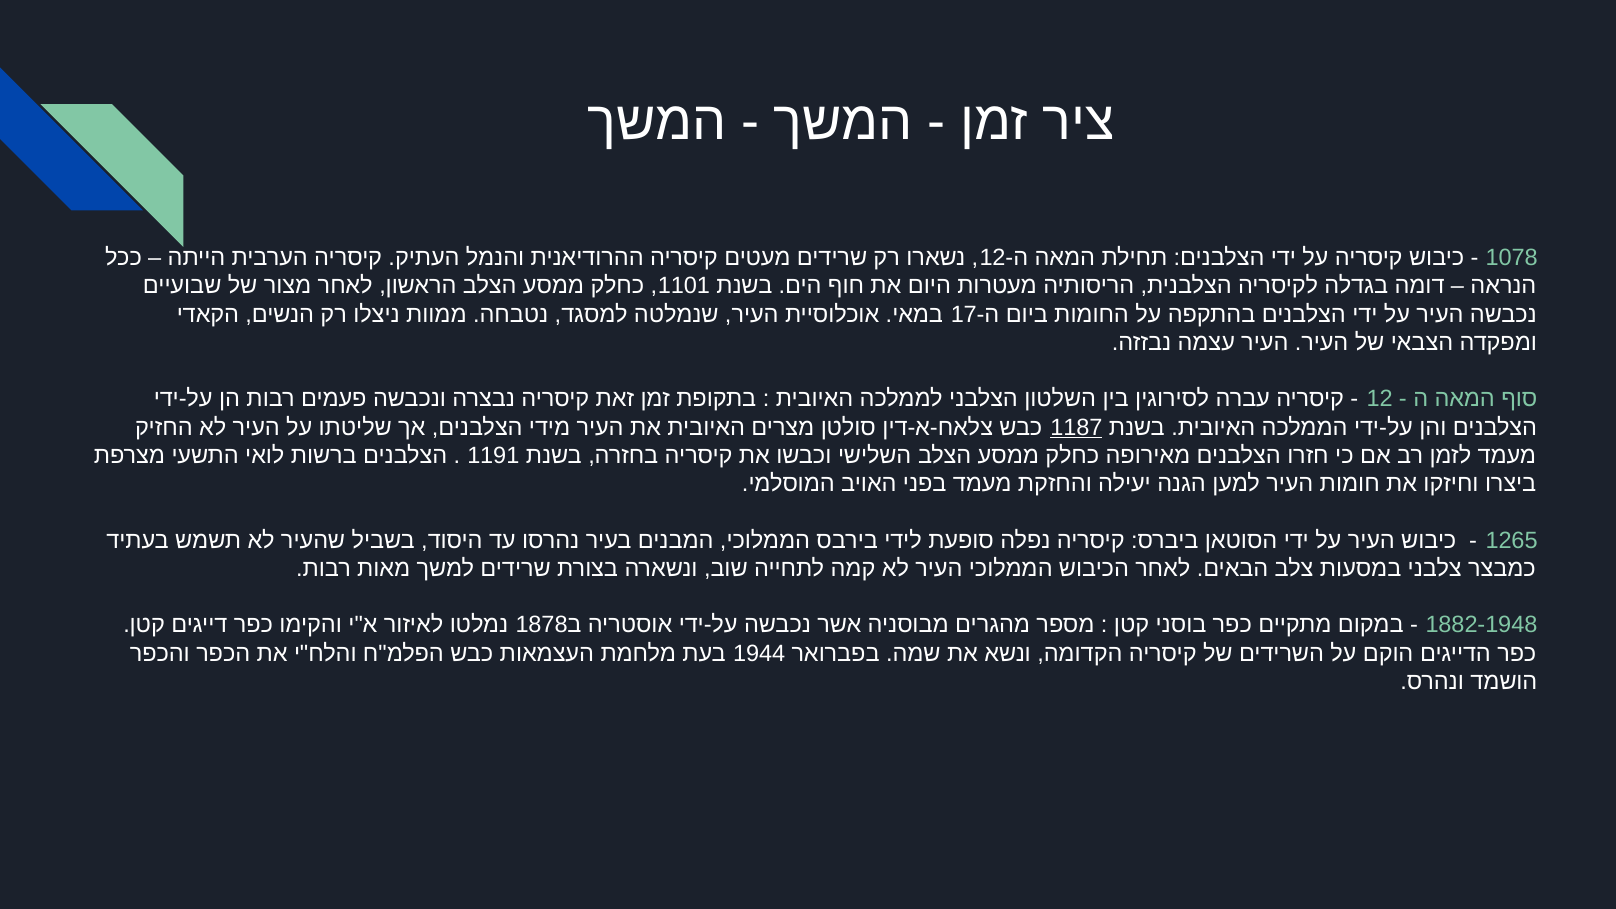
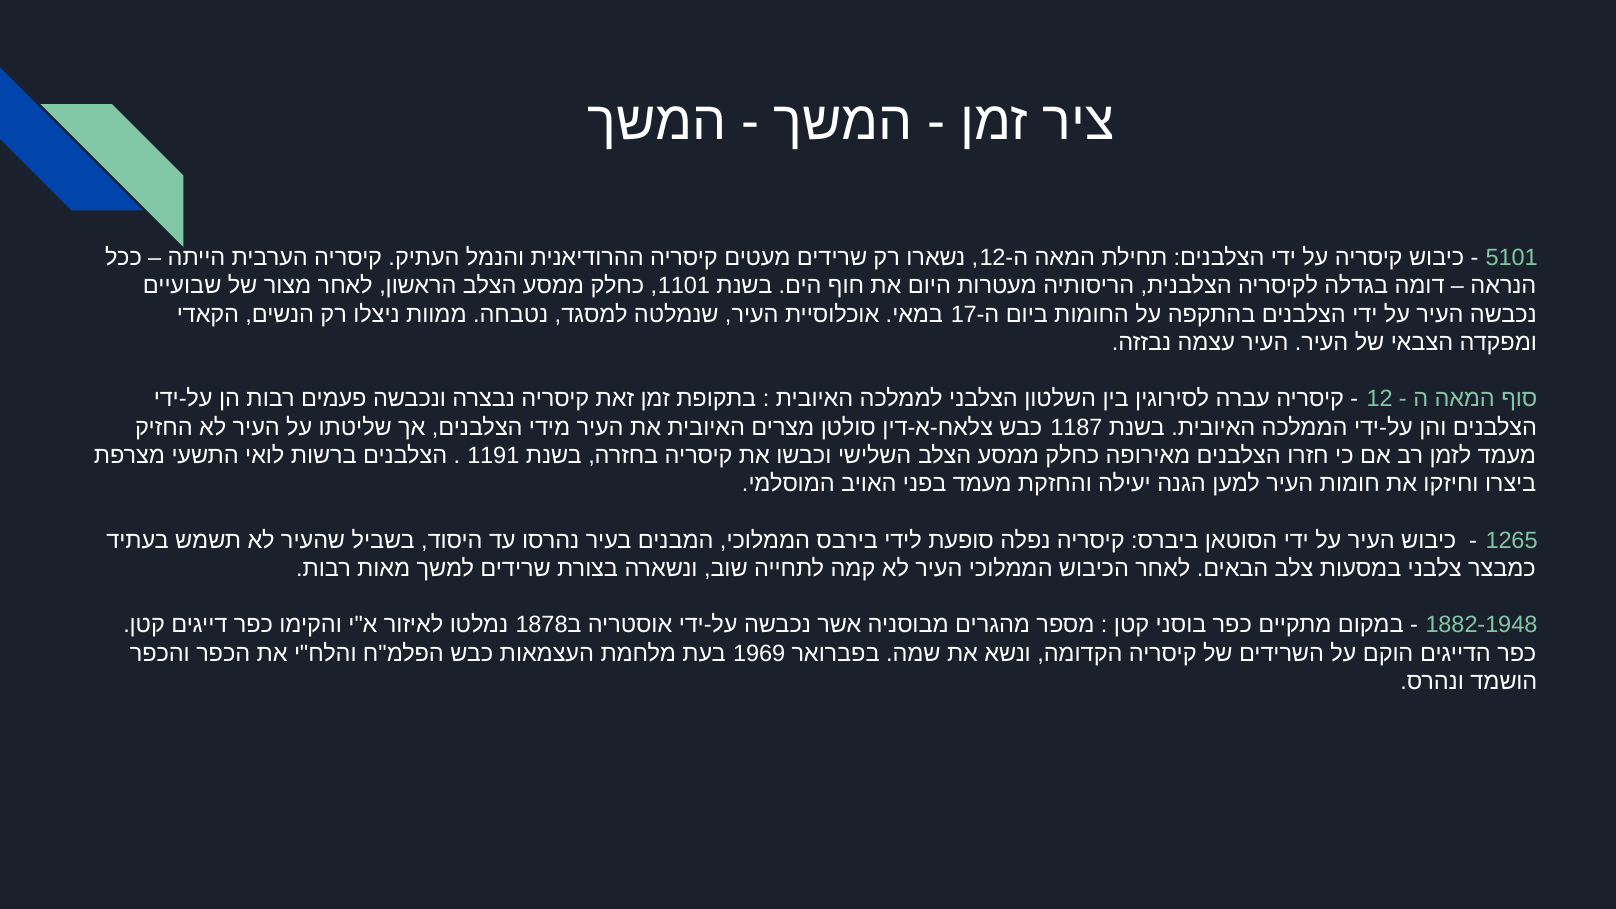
1078: 1078 -> 5101
1187 underline: present -> none
1944: 1944 -> 1969
